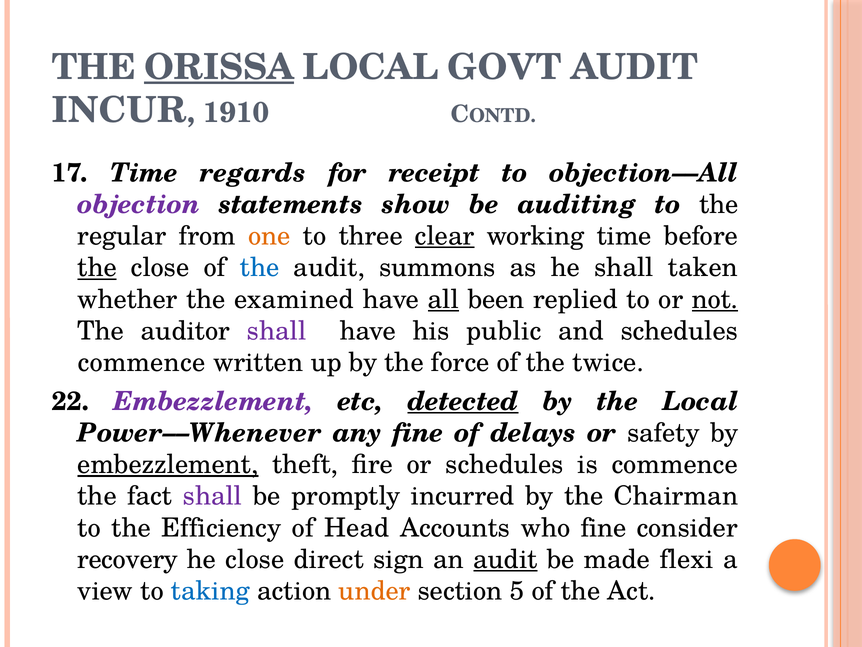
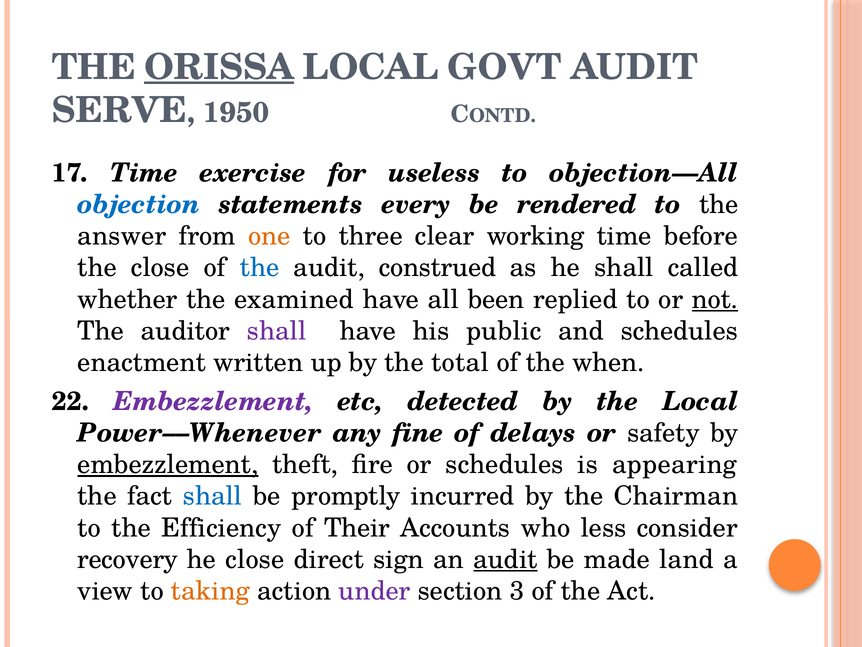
INCUR: INCUR -> SERVE
1910: 1910 -> 1950
regards: regards -> exercise
receipt: receipt -> useless
objection colour: purple -> blue
show: show -> every
auditing: auditing -> rendered
regular: regular -> answer
clear underline: present -> none
the at (97, 268) underline: present -> none
summons: summons -> construed
taken: taken -> called
all underline: present -> none
commence at (142, 362): commence -> enactment
force: force -> total
twice: twice -> when
detected underline: present -> none
is commence: commence -> appearing
shall at (213, 496) colour: purple -> blue
Head: Head -> Their
who fine: fine -> less
flexi: flexi -> land
taking colour: blue -> orange
under colour: orange -> purple
5: 5 -> 3
